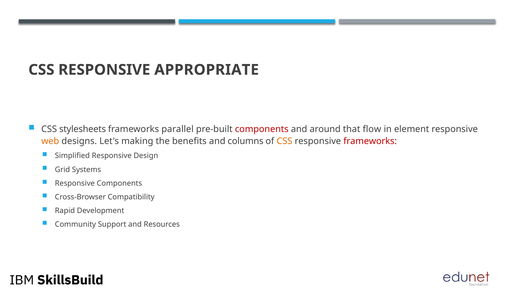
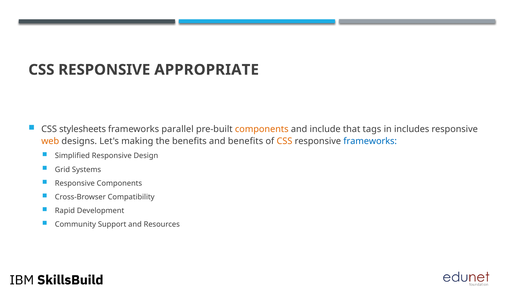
components at (262, 129) colour: red -> orange
around: around -> include
flow: flow -> tags
element: element -> includes
and columns: columns -> benefits
frameworks at (370, 141) colour: red -> blue
